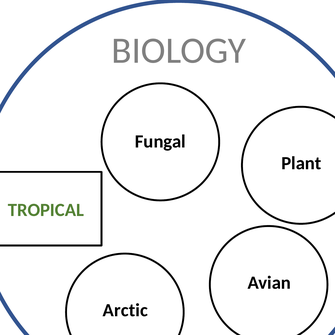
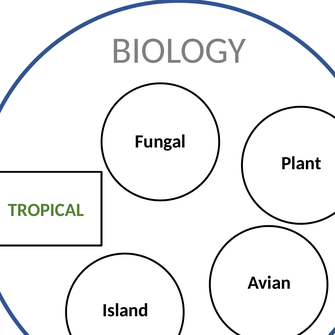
Arctic: Arctic -> Island
